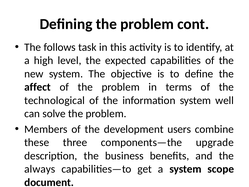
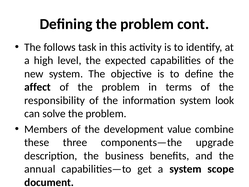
technological: technological -> responsibility
well: well -> look
users: users -> value
always: always -> annual
